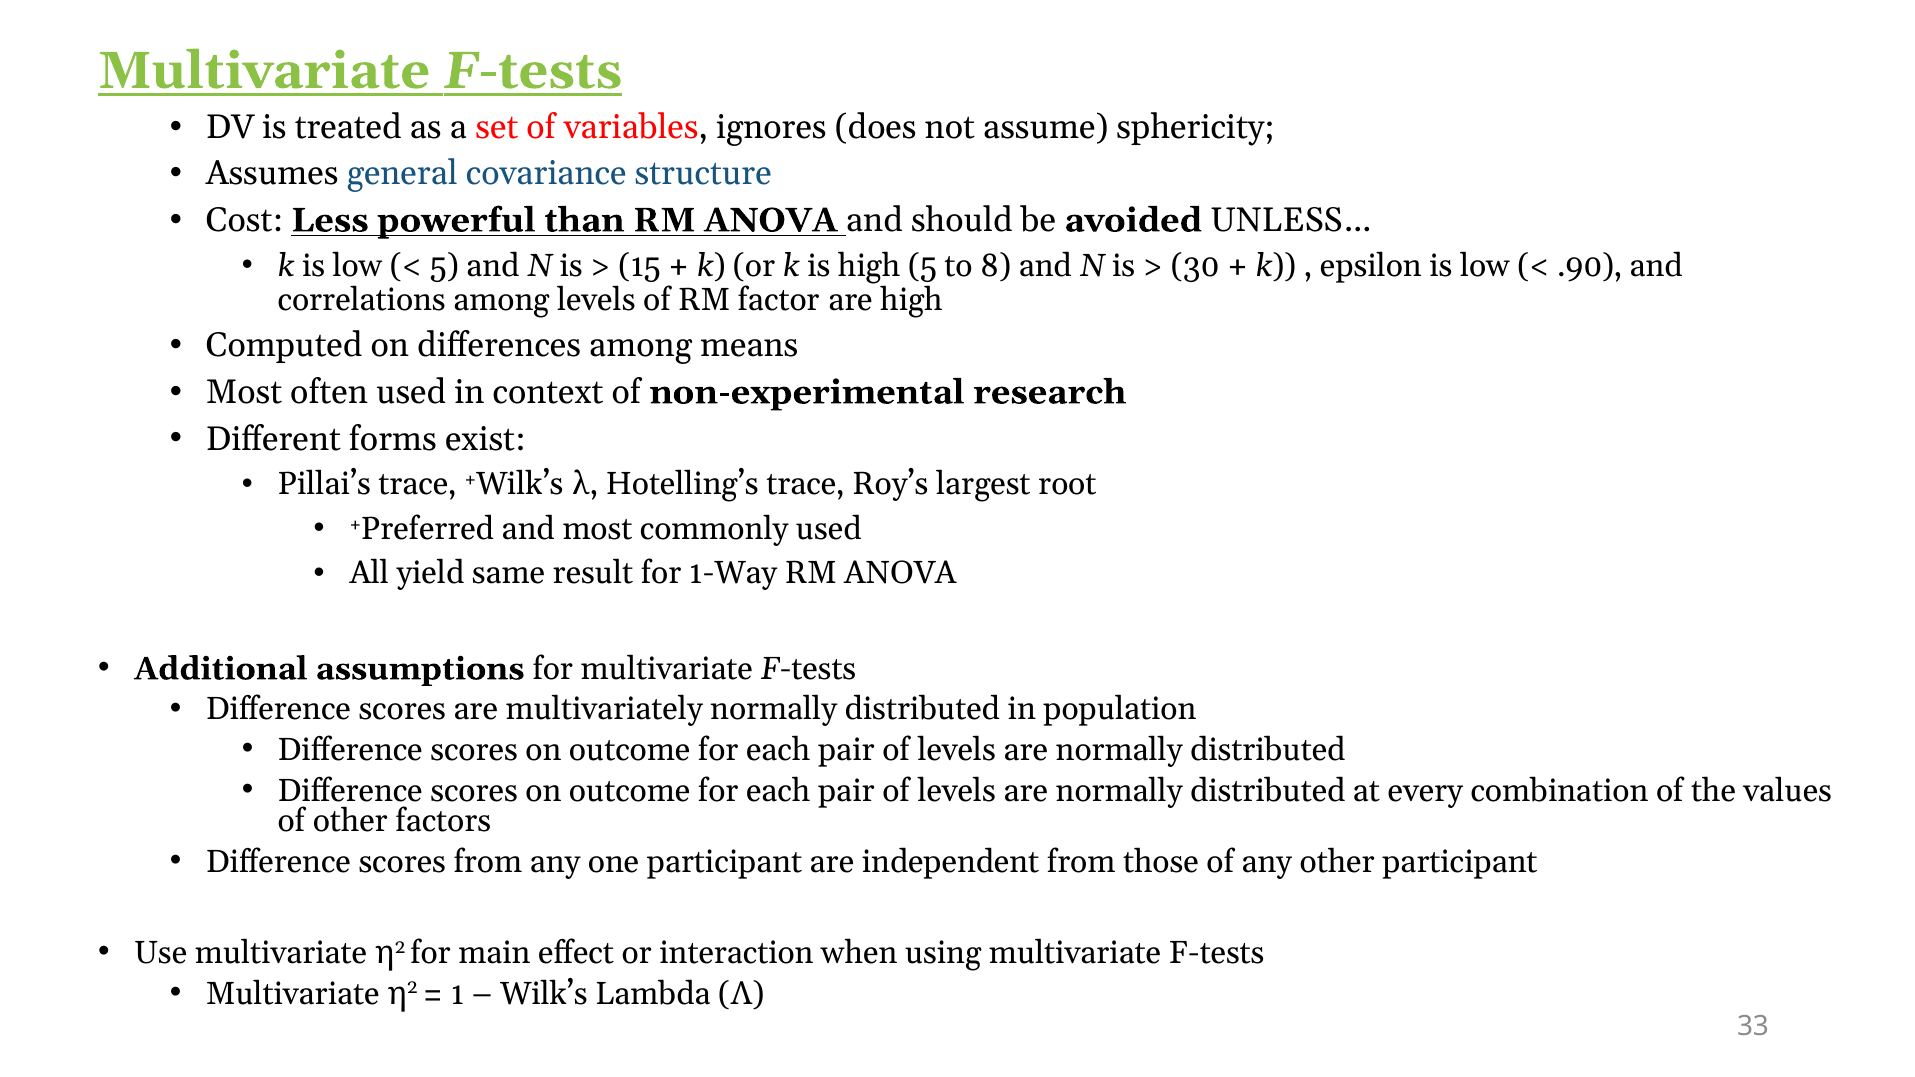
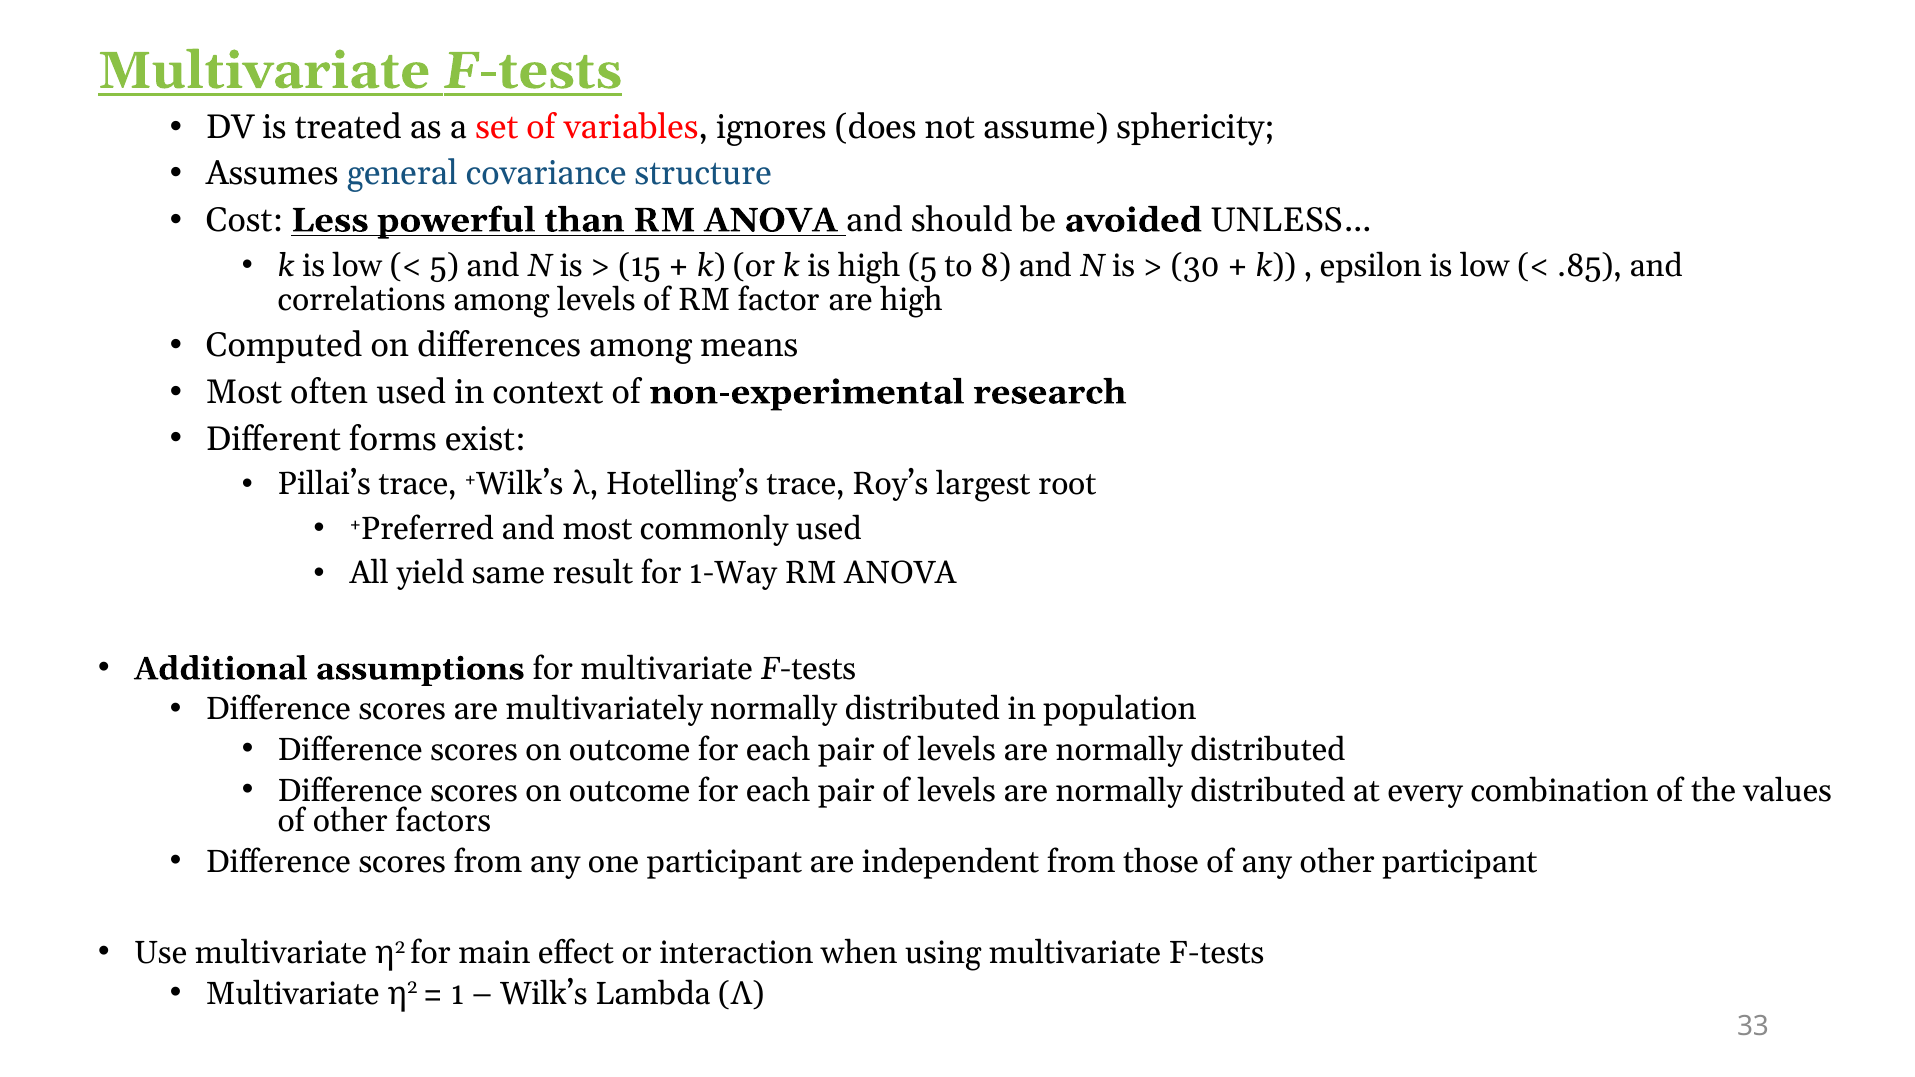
.90: .90 -> .85
